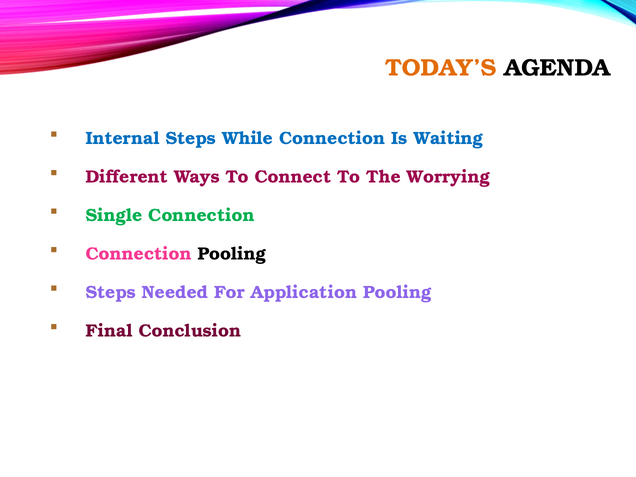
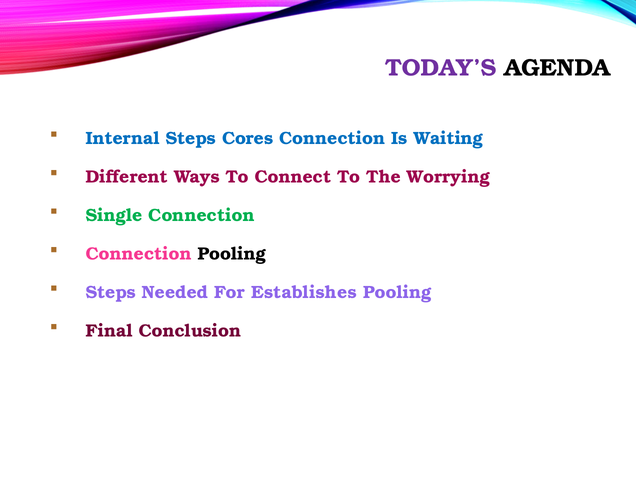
TODAY’S colour: orange -> purple
While: While -> Cores
Application: Application -> Establishes
